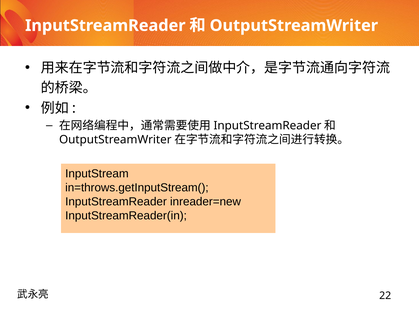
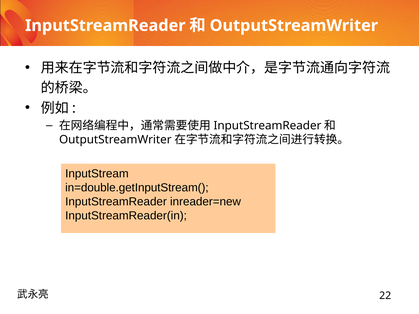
in=throws.getInputStream(: in=throws.getInputStream( -> in=double.getInputStream(
